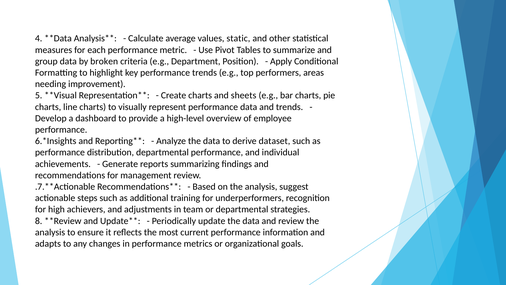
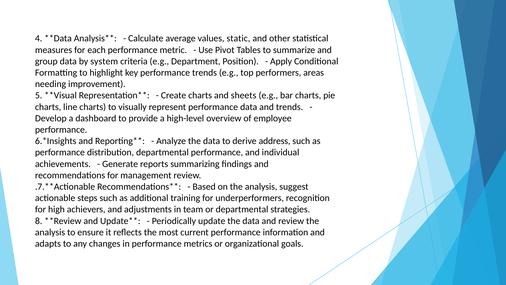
broken: broken -> system
dataset: dataset -> address
